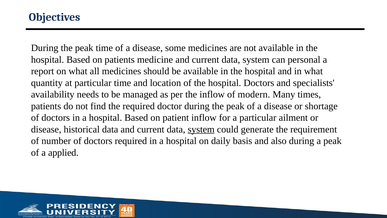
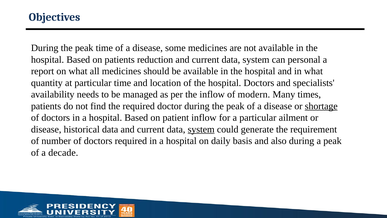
medicine: medicine -> reduction
shortage underline: none -> present
applied: applied -> decade
